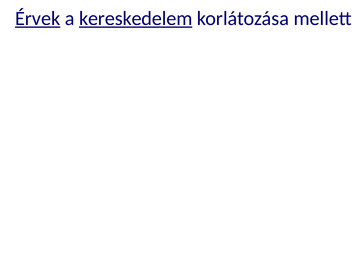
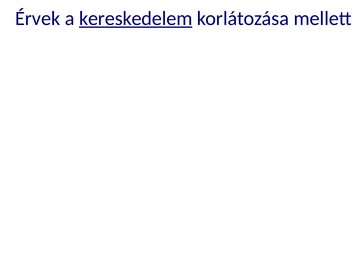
Érvek underline: present -> none
